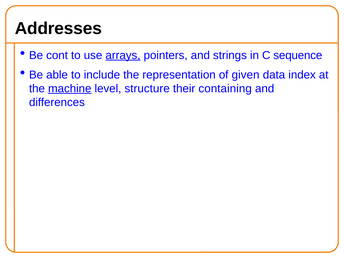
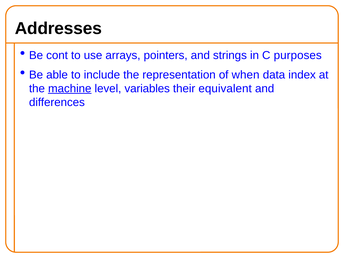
arrays underline: present -> none
sequence: sequence -> purposes
given: given -> when
structure: structure -> variables
containing: containing -> equivalent
